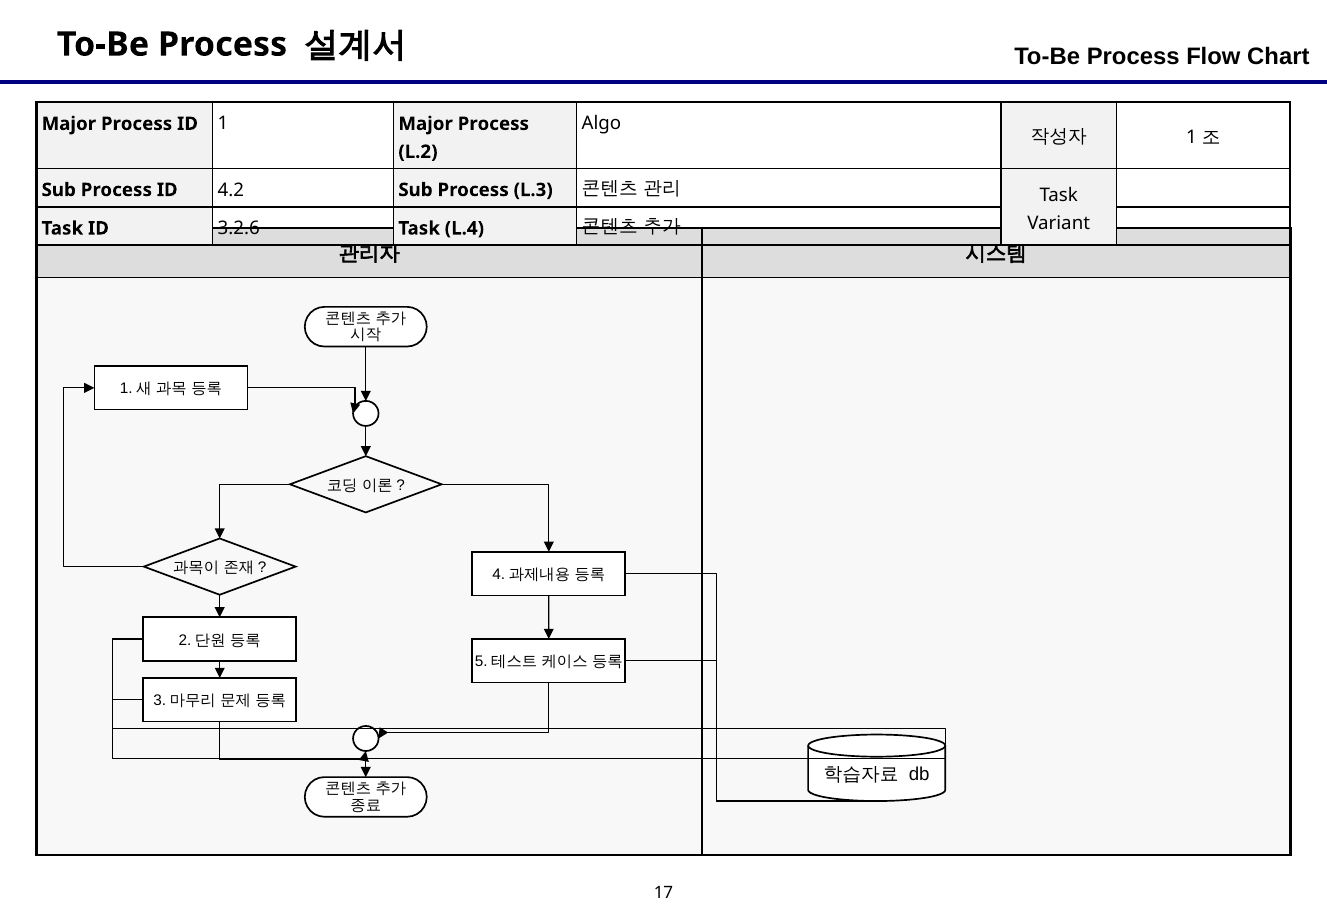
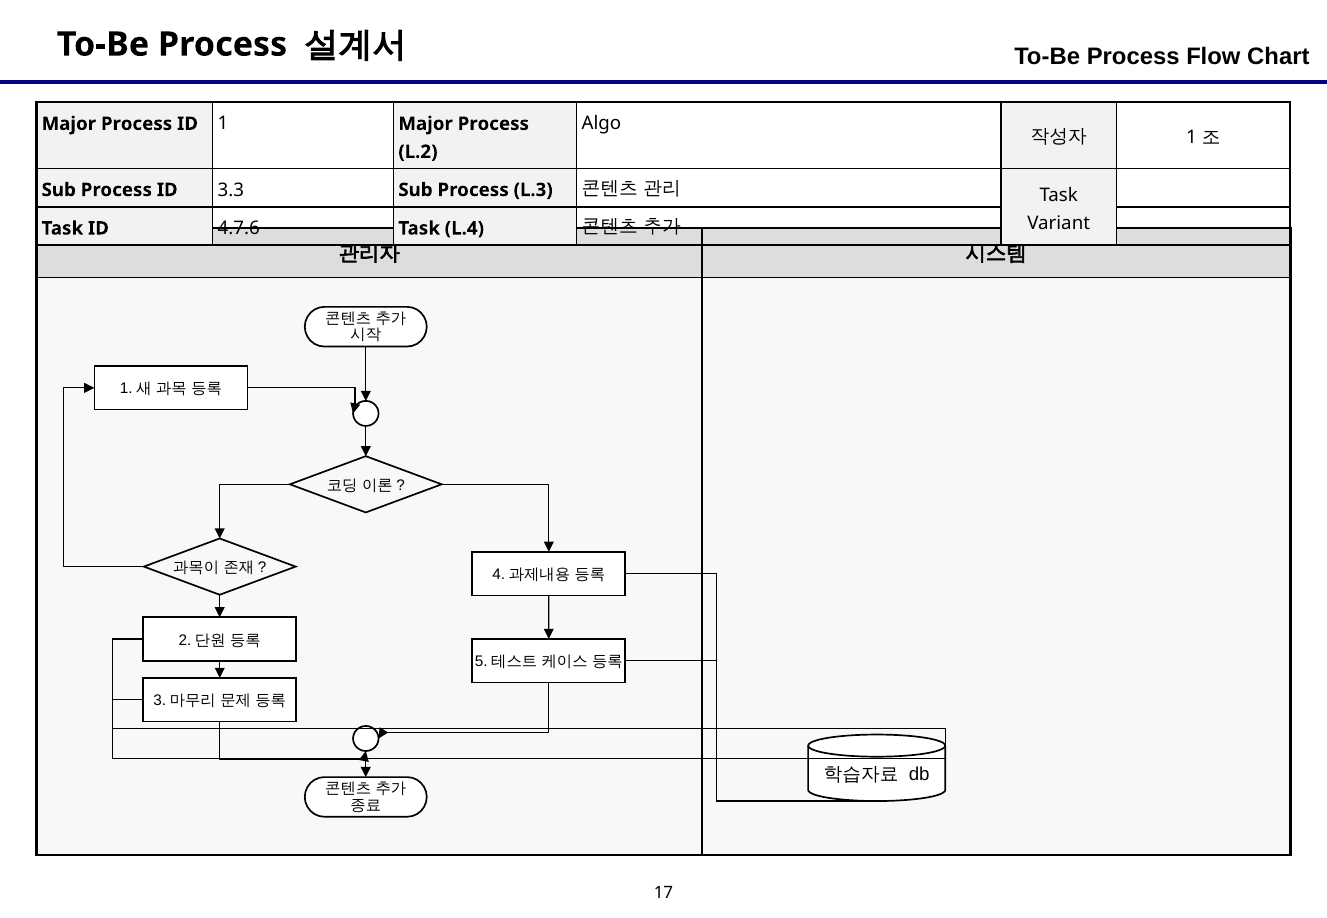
4.2: 4.2 -> 3.3
3.2.6: 3.2.6 -> 4.7.6
